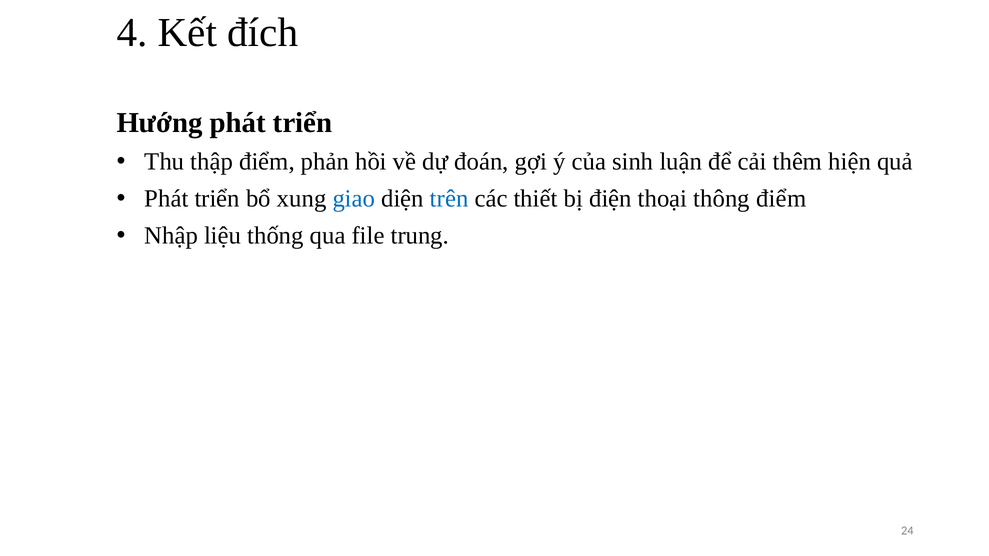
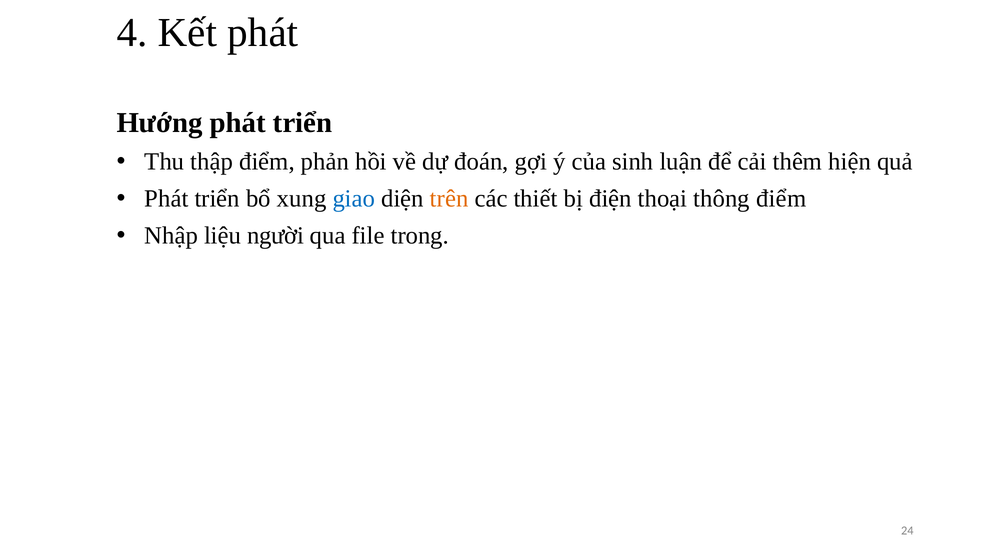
Kết đích: đích -> phát
trên colour: blue -> orange
thống: thống -> người
trung: trung -> trong
